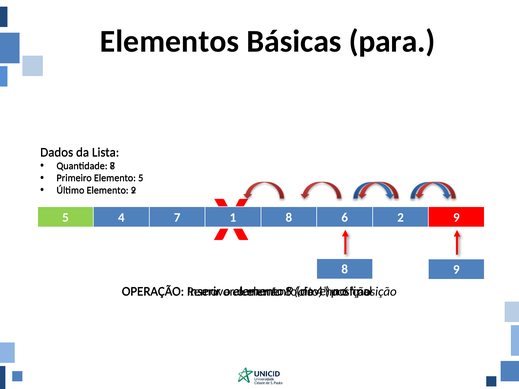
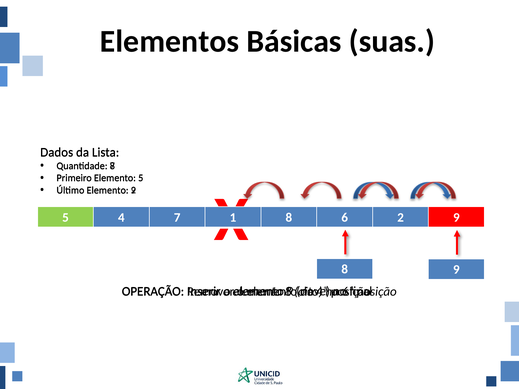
para: para -> suas
